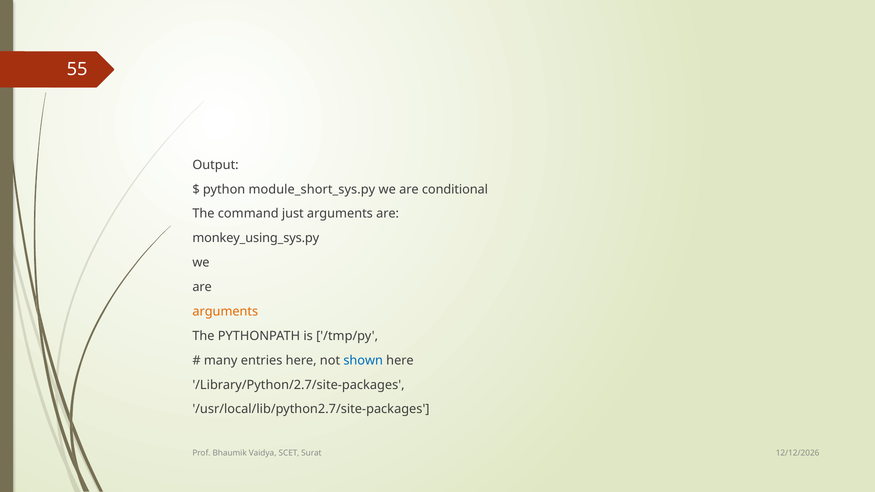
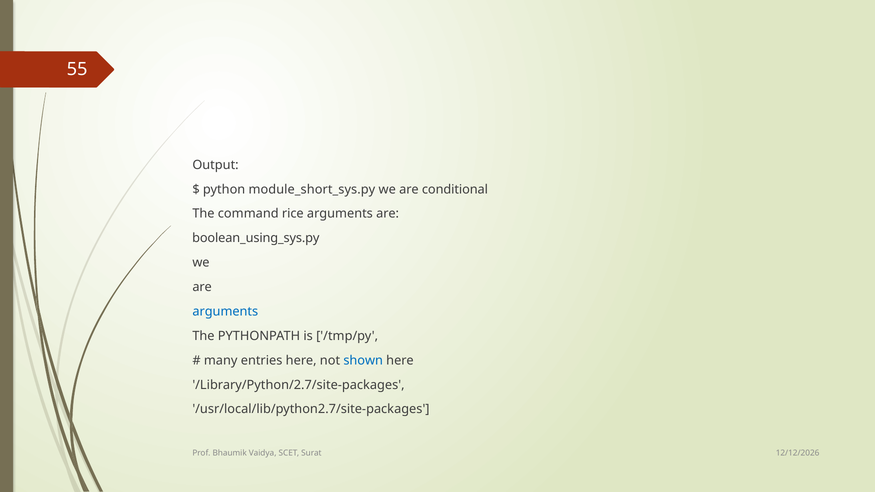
just: just -> rice
monkey_using_sys.py: monkey_using_sys.py -> boolean_using_sys.py
arguments at (225, 312) colour: orange -> blue
